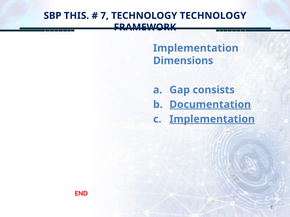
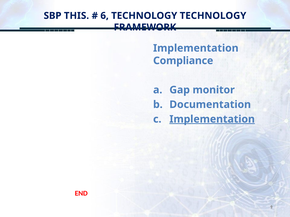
7: 7 -> 6
Dimensions: Dimensions -> Compliance
consists: consists -> monitor
Documentation underline: present -> none
